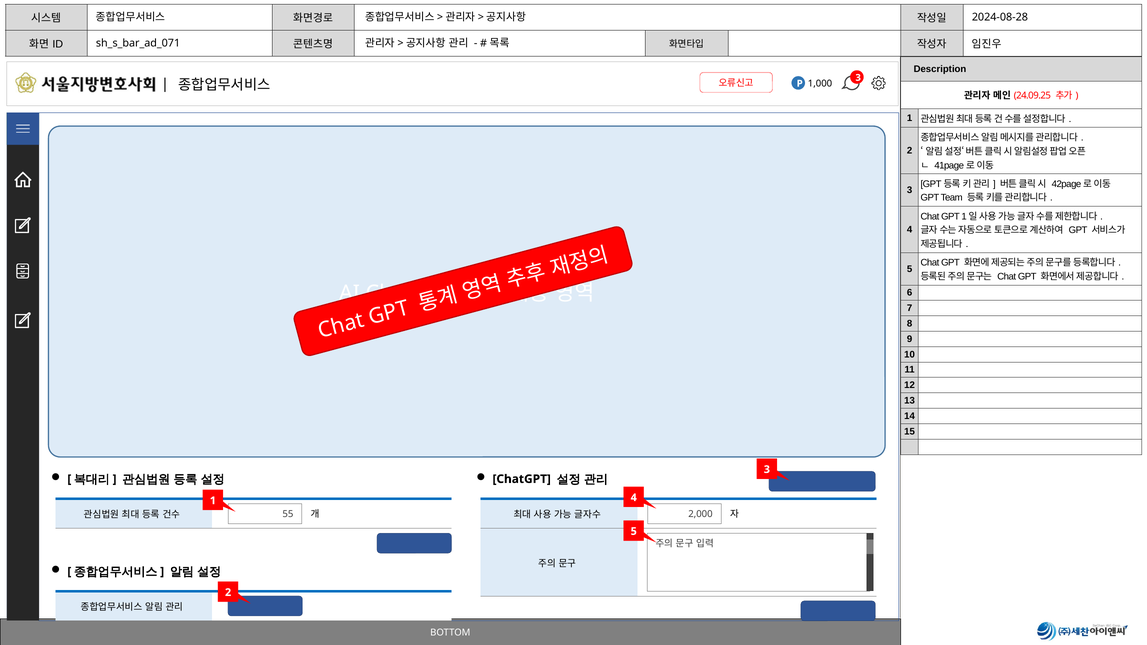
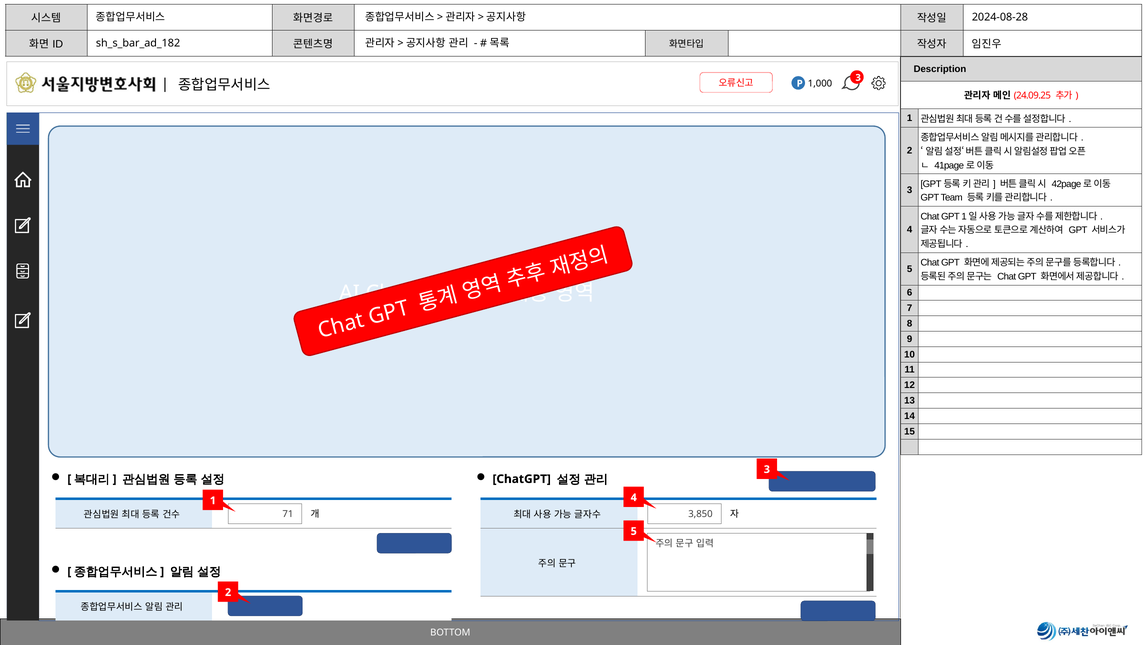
sh_s_bar_ad_071: sh_s_bar_ad_071 -> sh_s_bar_ad_182
55: 55 -> 71
2,000: 2,000 -> 3,850
